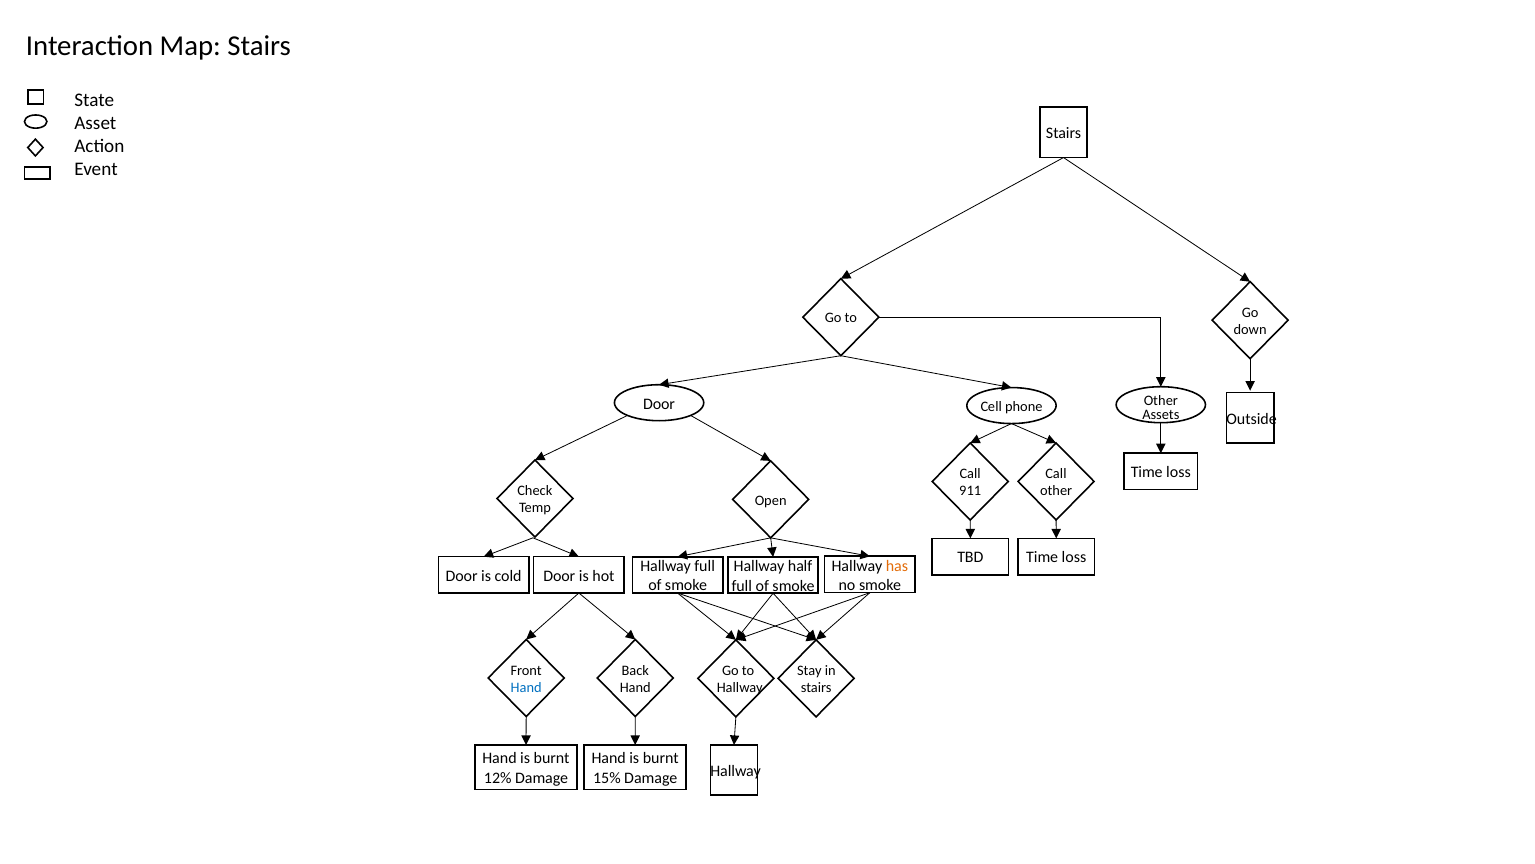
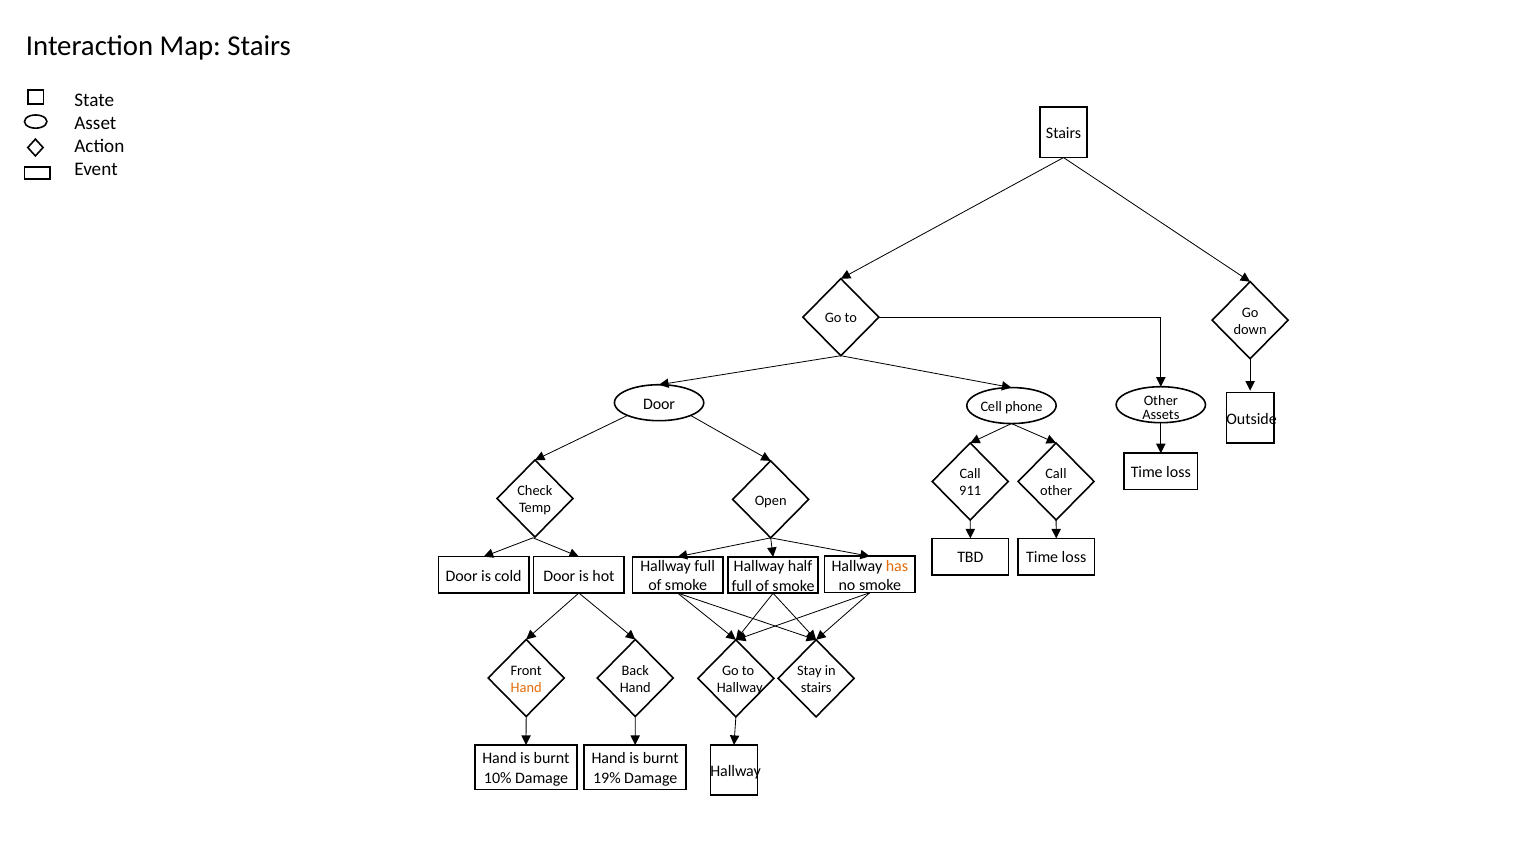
Hand at (526, 687) colour: blue -> orange
12%: 12% -> 10%
15%: 15% -> 19%
